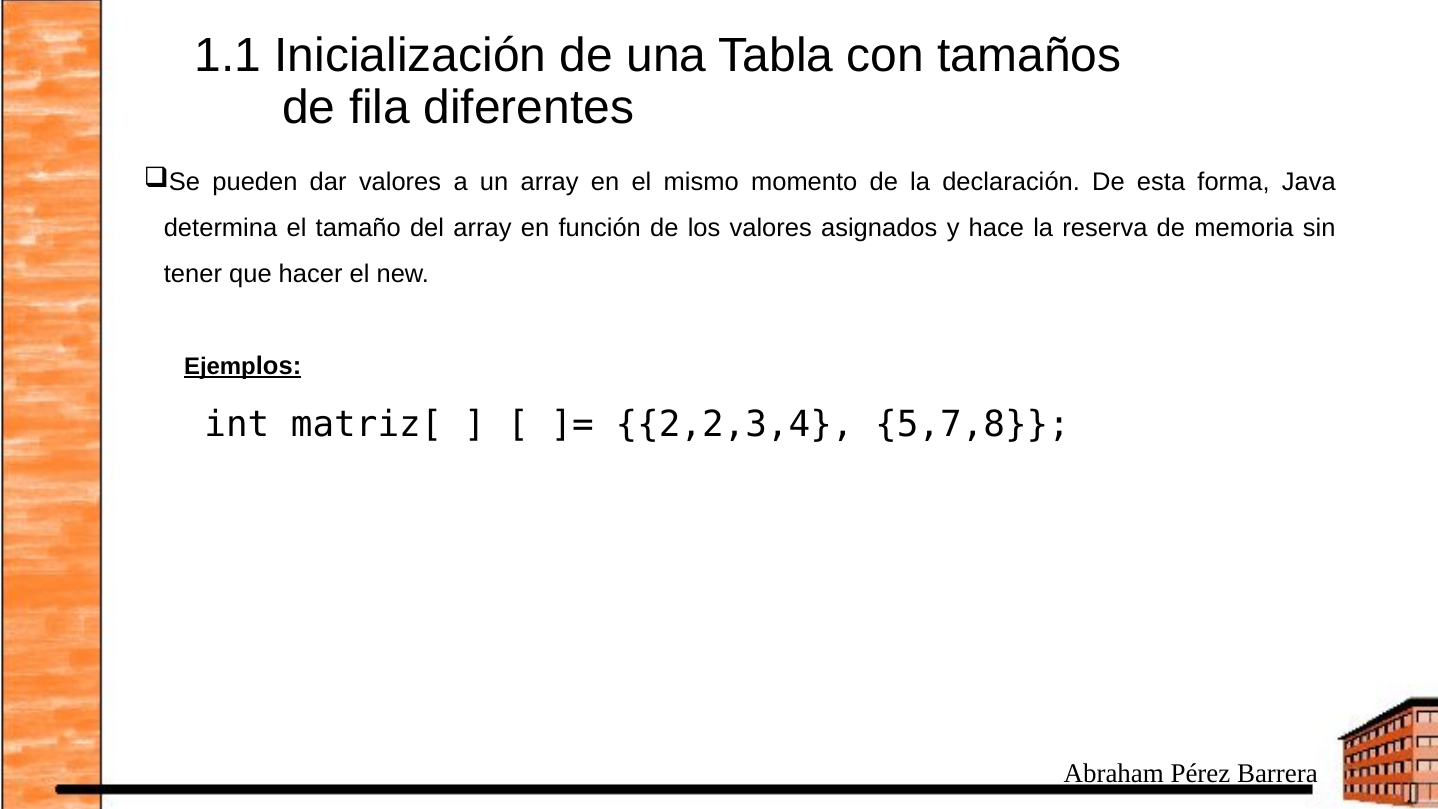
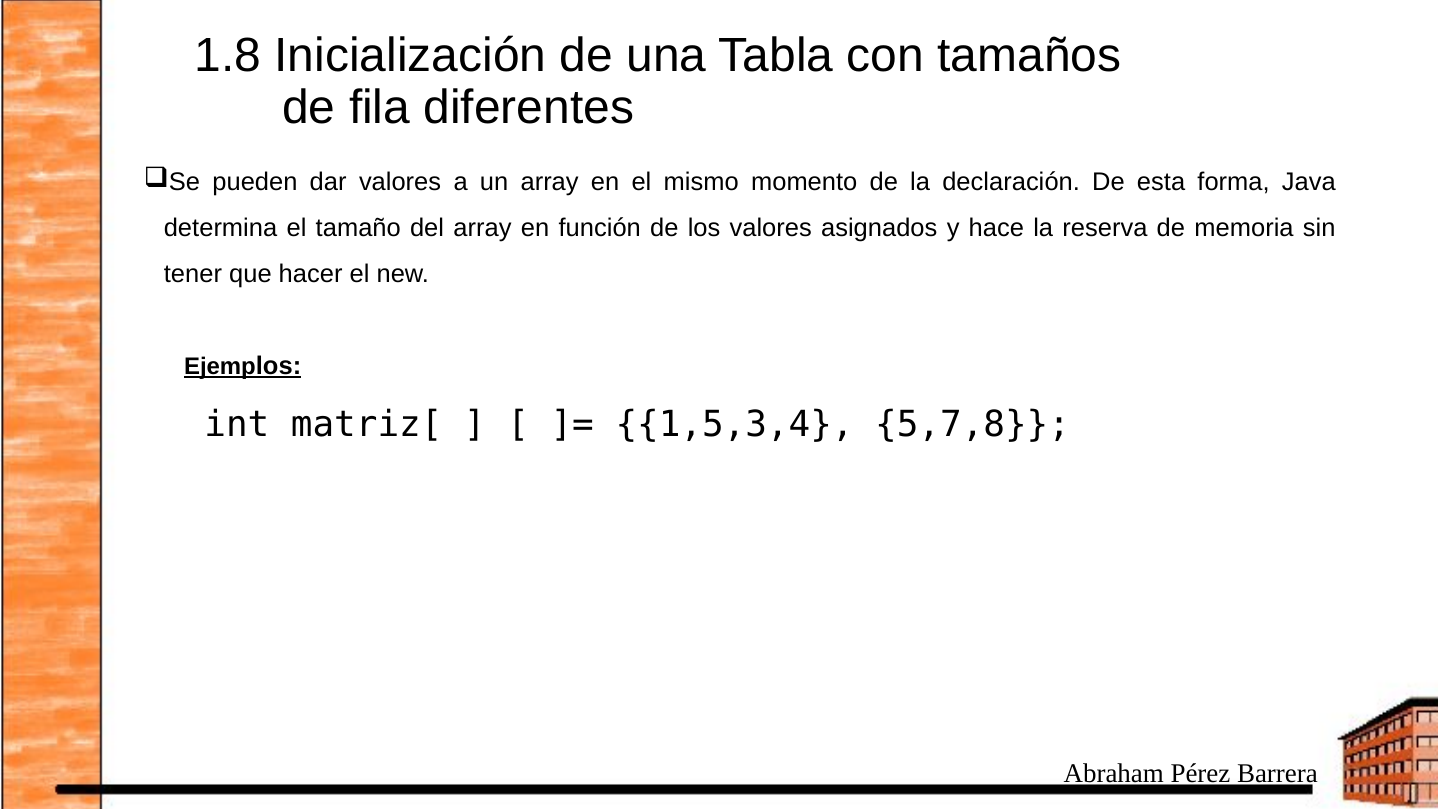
1.1: 1.1 -> 1.8
2,2,3,4: 2,2,3,4 -> 1,5,3,4
